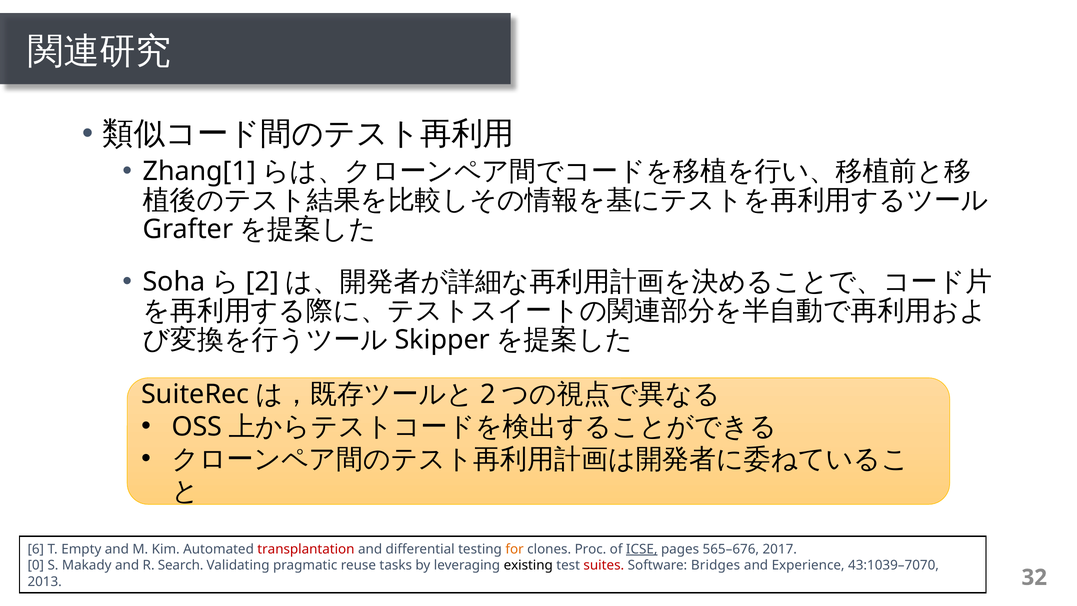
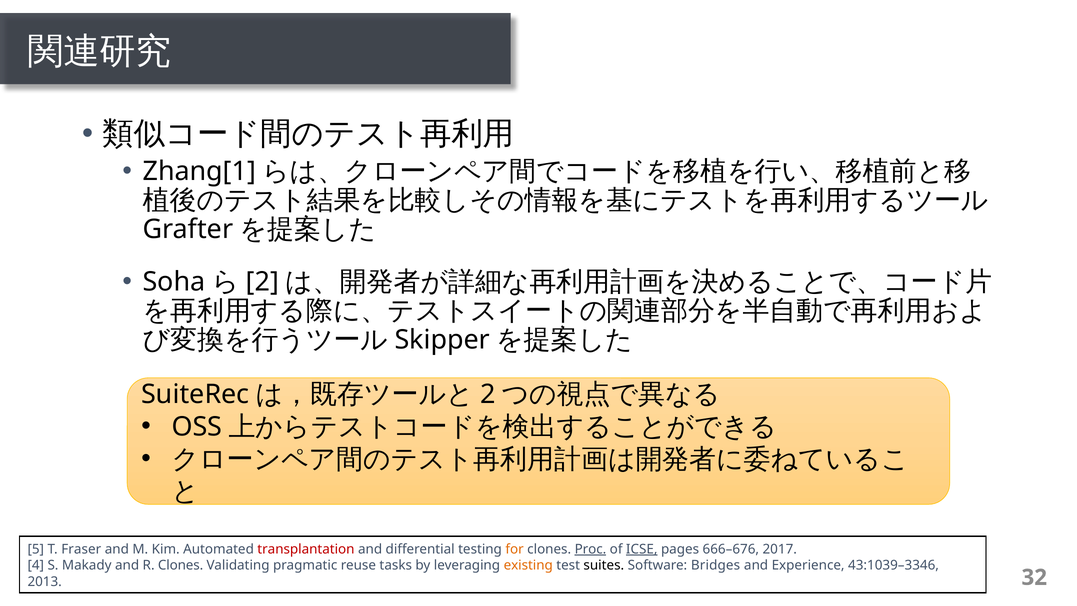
6: 6 -> 5
Empty: Empty -> Fraser
Proc underline: none -> present
565–676: 565–676 -> 666–676
0: 0 -> 4
R Search: Search -> Clones
existing colour: black -> orange
suites colour: red -> black
43:1039–7070: 43:1039–7070 -> 43:1039–3346
